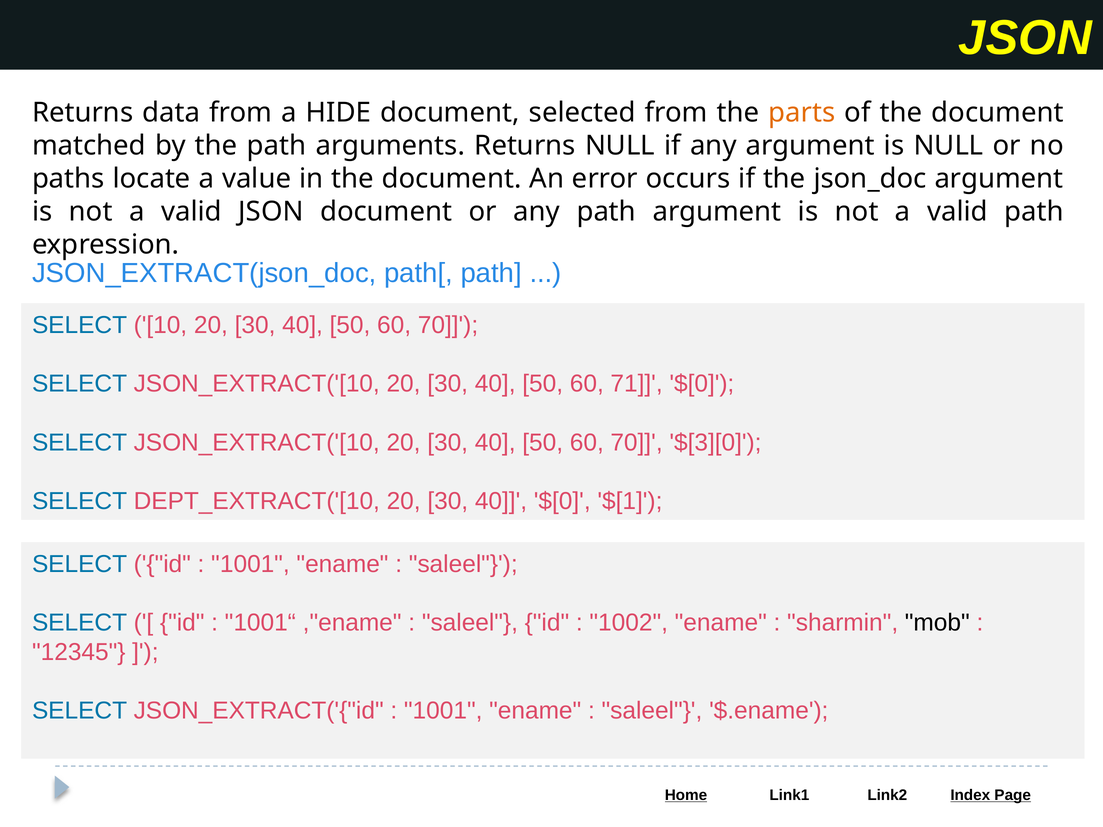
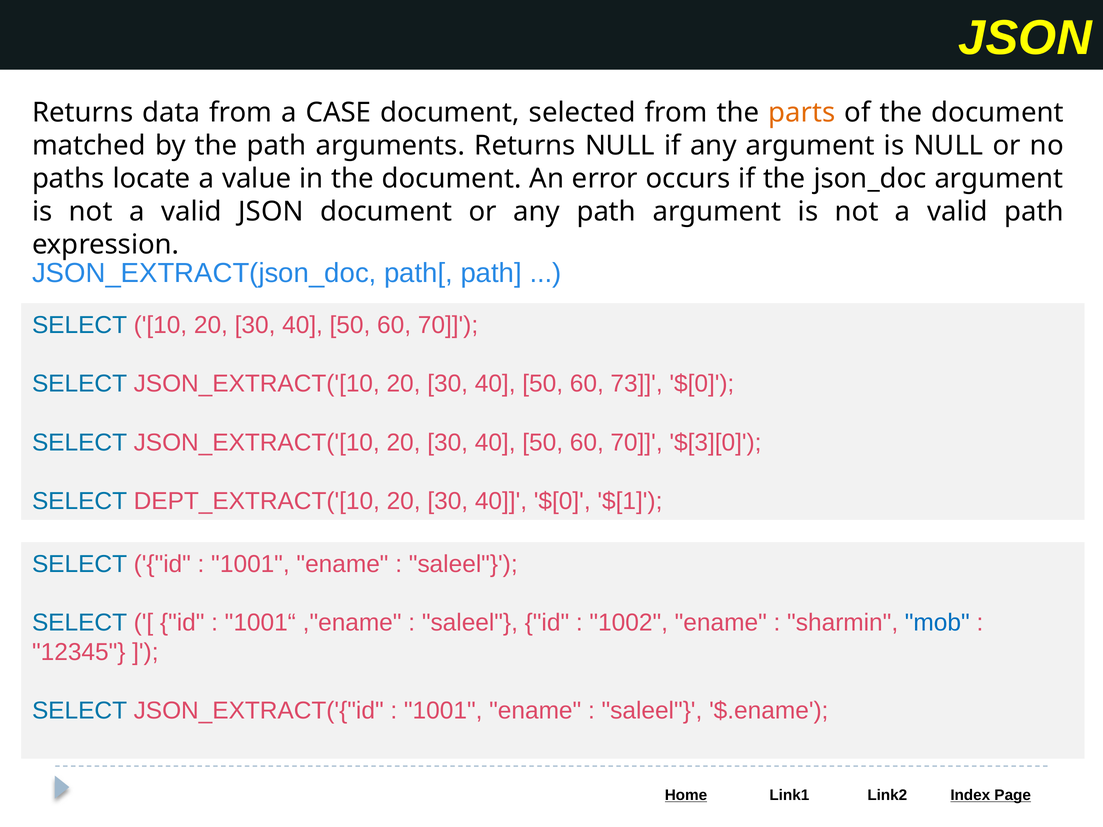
HIDE: HIDE -> CASE
71: 71 -> 73
mob colour: black -> blue
